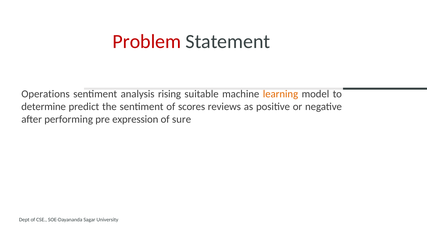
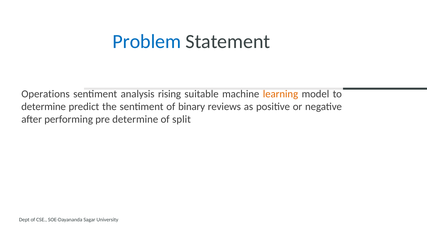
Problem colour: red -> blue
scores: scores -> binary
pre expression: expression -> determine
sure: sure -> split
